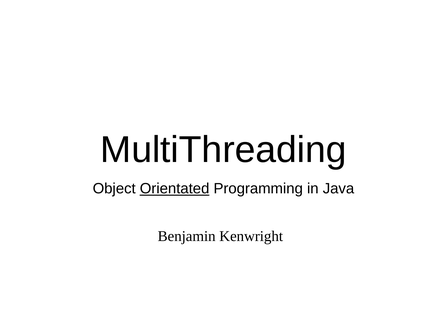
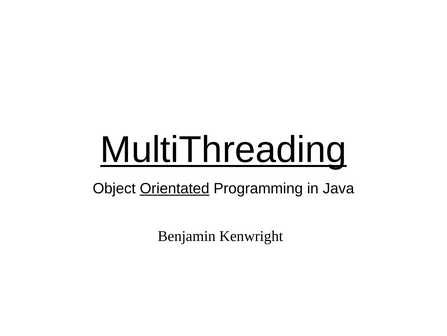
MultiThreading underline: none -> present
